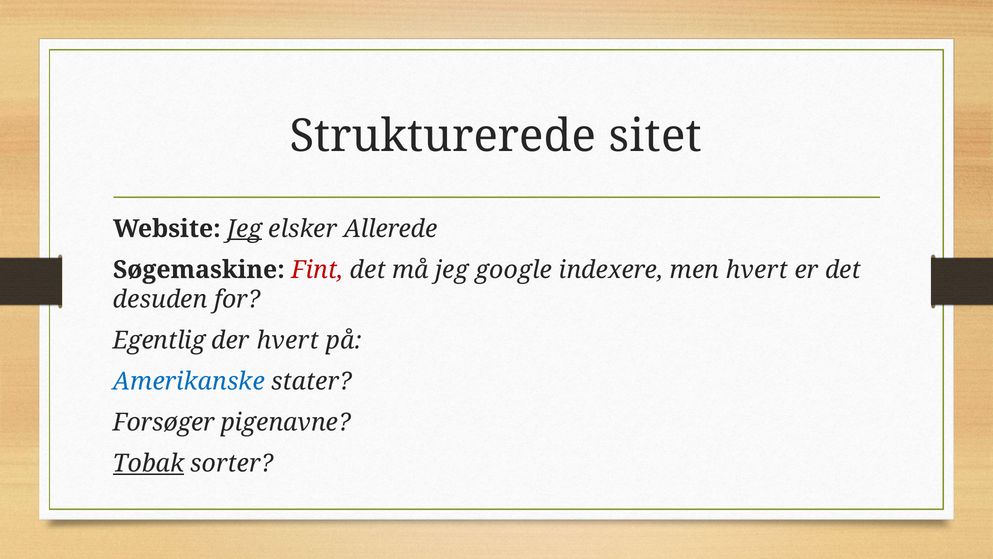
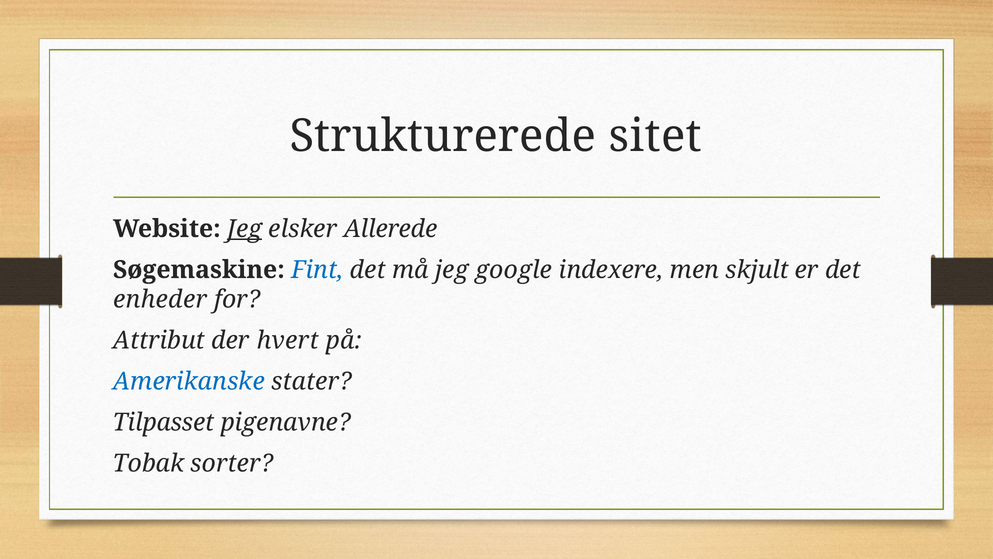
Fint colour: red -> blue
men hvert: hvert -> skjult
desuden: desuden -> enheder
Egentlig: Egentlig -> Attribut
Forsøger: Forsøger -> Tilpasset
Tobak underline: present -> none
